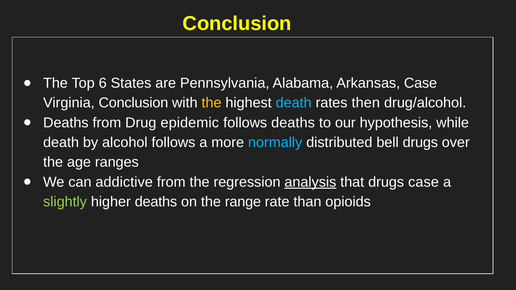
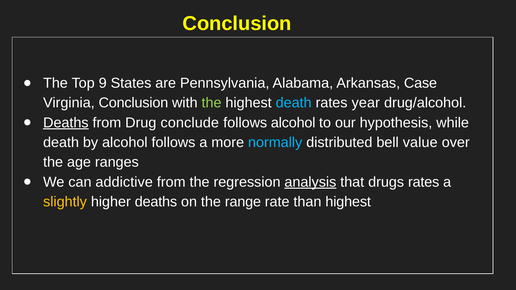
6: 6 -> 9
the at (212, 103) colour: yellow -> light green
then: then -> year
Deaths at (66, 123) underline: none -> present
epidemic: epidemic -> conclude
follows deaths: deaths -> alcohol
bell drugs: drugs -> value
drugs case: case -> rates
slightly colour: light green -> yellow
than opioids: opioids -> highest
